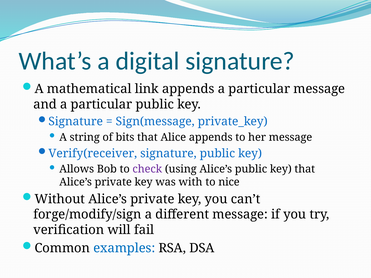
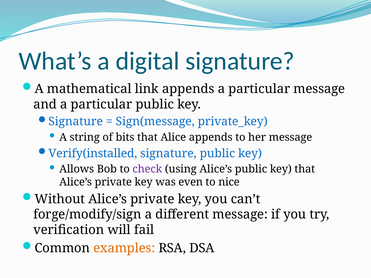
Verify(receiver: Verify(receiver -> Verify(installed
with: with -> even
examples colour: blue -> orange
